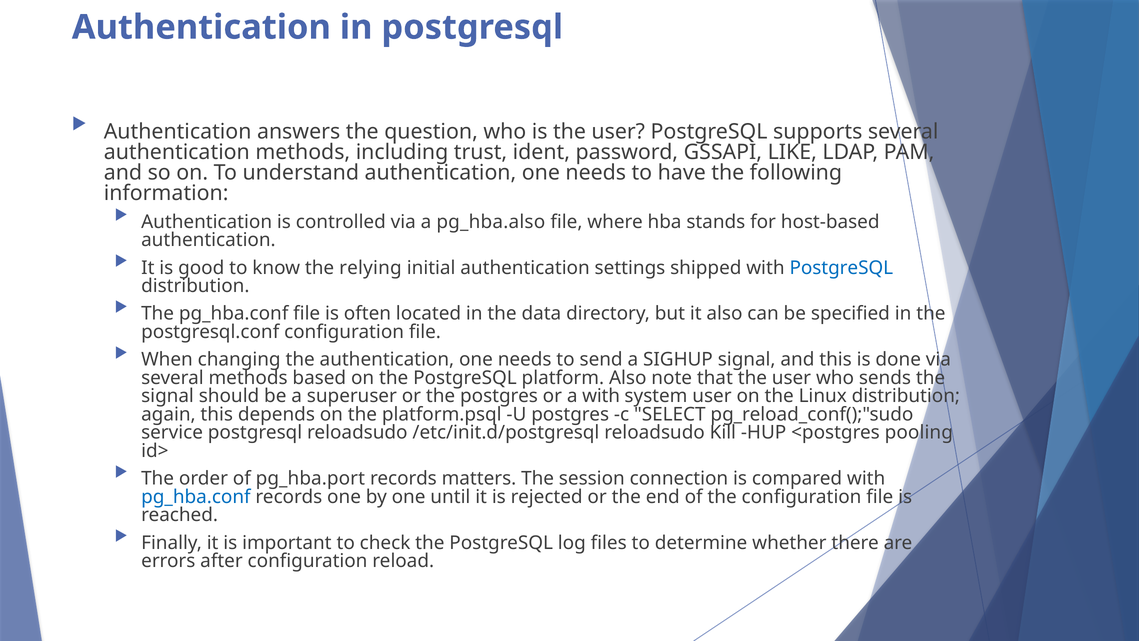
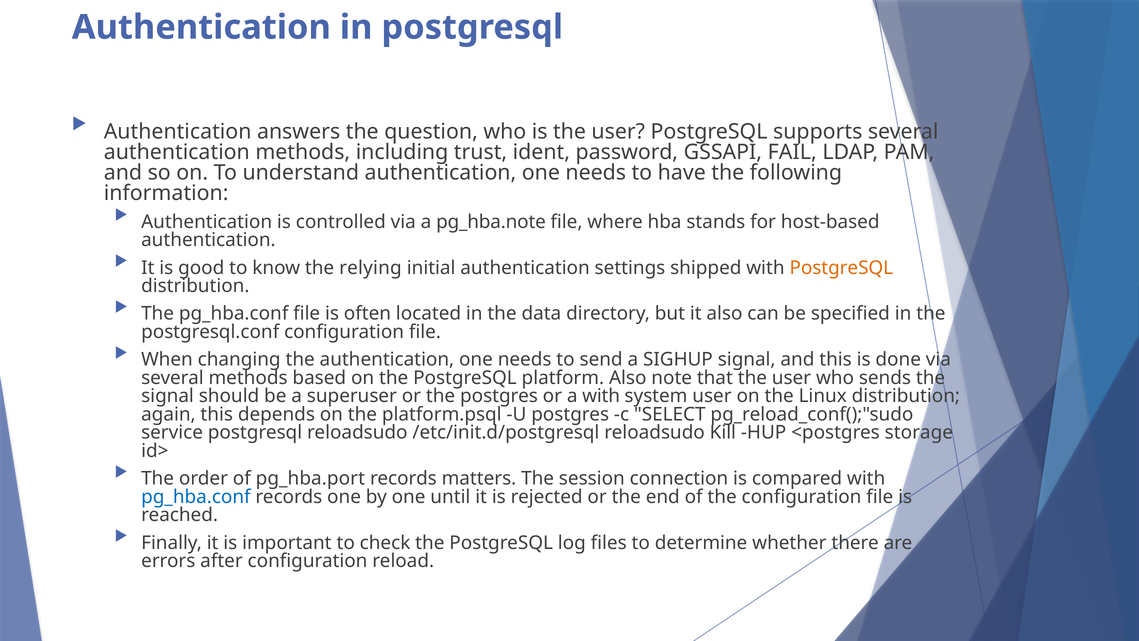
LIKE: LIKE -> FAIL
pg_hba.also: pg_hba.also -> pg_hba.note
PostgreSQL at (841, 268) colour: blue -> orange
pooling: pooling -> storage
